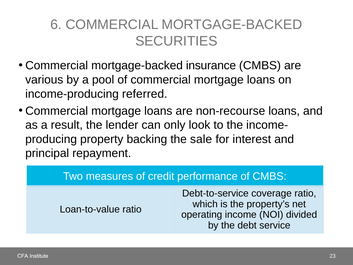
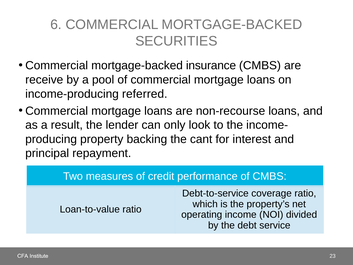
various: various -> receive
sale: sale -> cant
